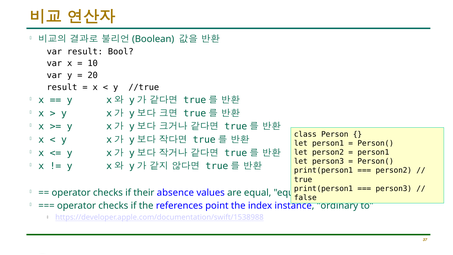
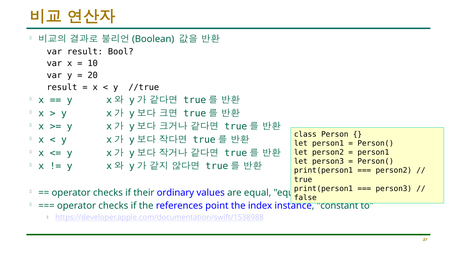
absence: absence -> ordinary
ordinary: ordinary -> constant
